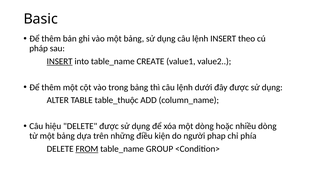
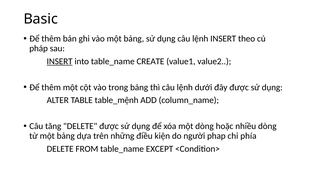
table_thuộc: table_thuộc -> table_mệnh
hiệu: hiệu -> tăng
FROM underline: present -> none
GROUP: GROUP -> EXCEPT
